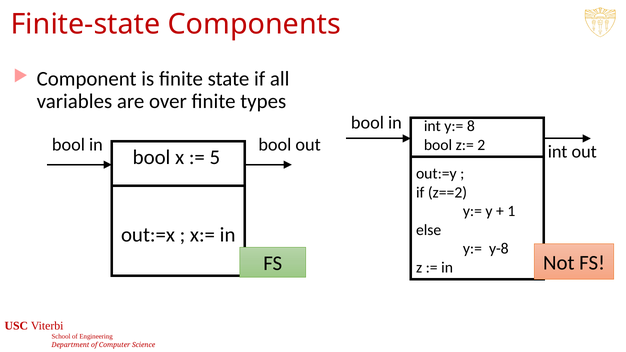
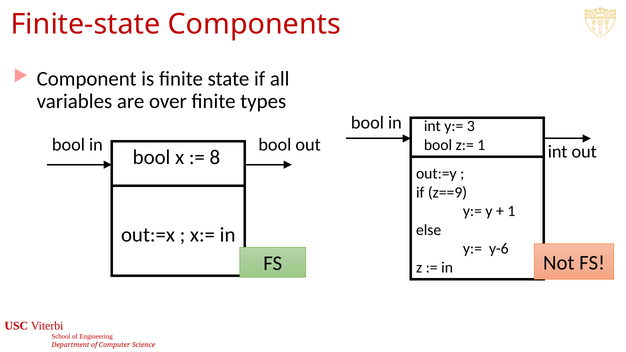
8: 8 -> 3
z:= 2: 2 -> 1
5: 5 -> 8
z==2: z==2 -> z==9
y-8: y-8 -> y-6
